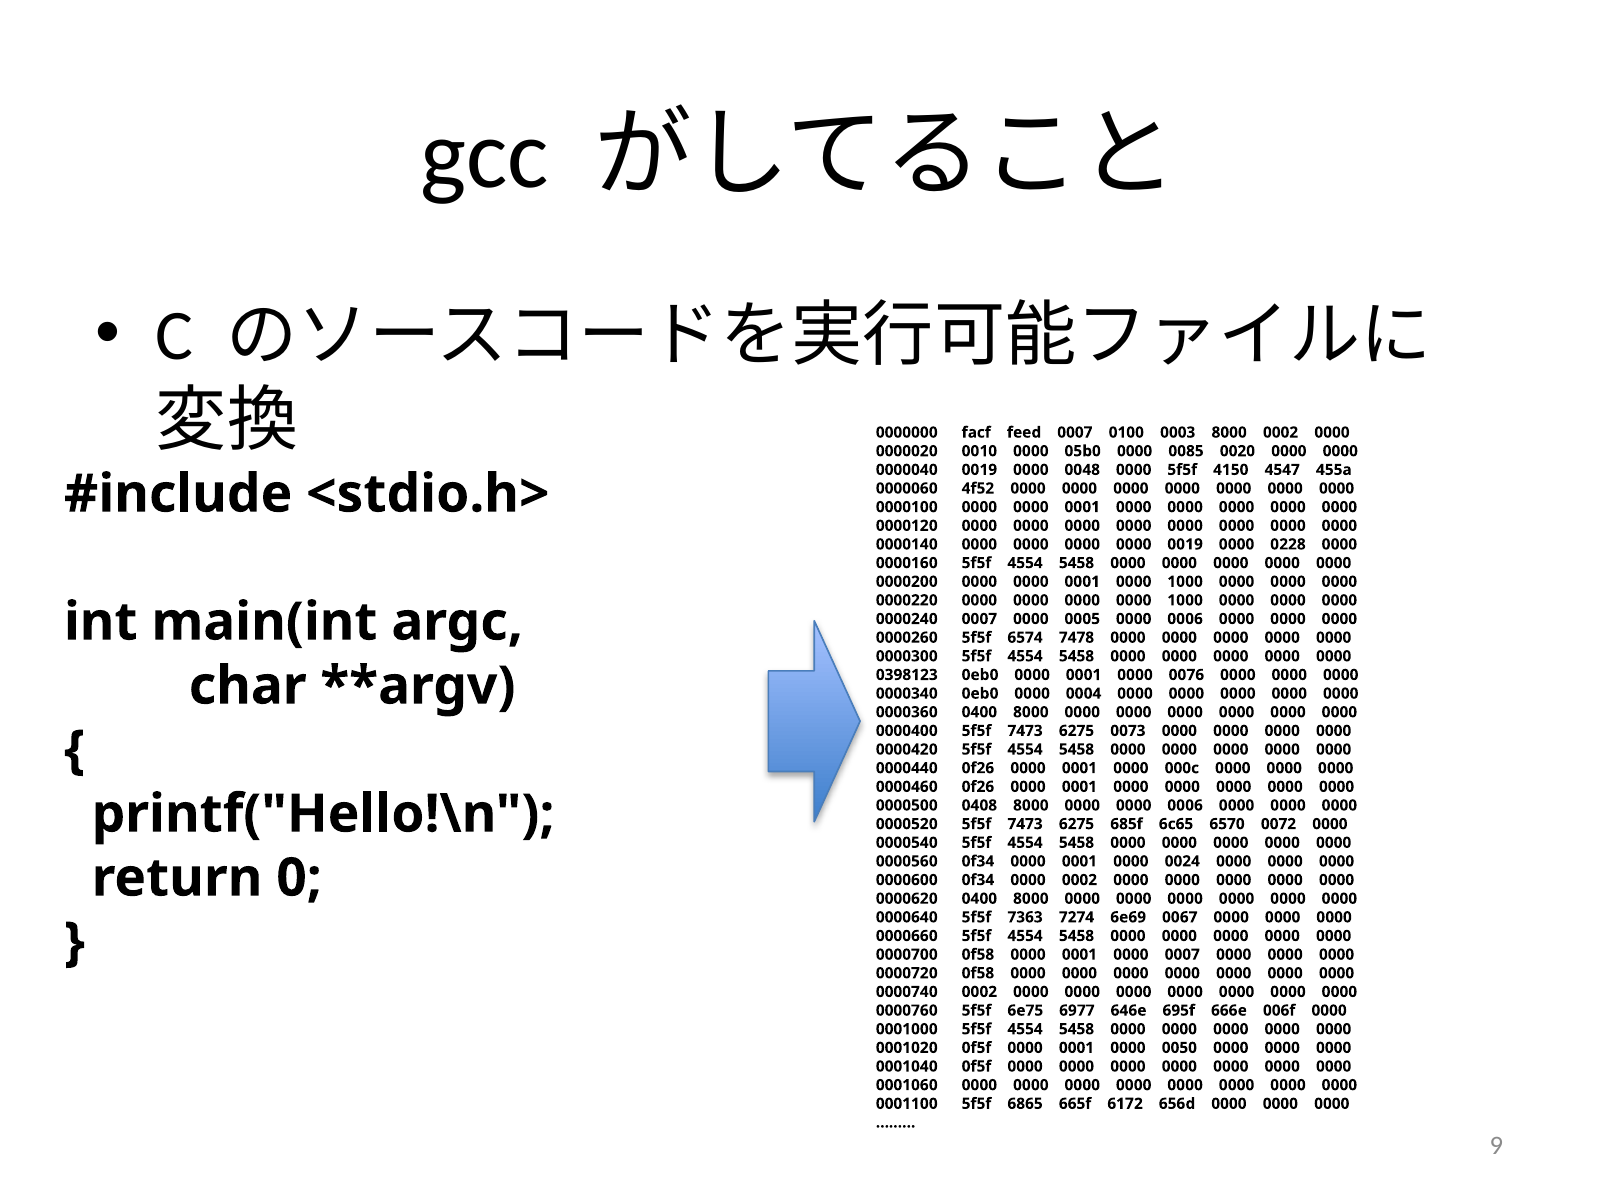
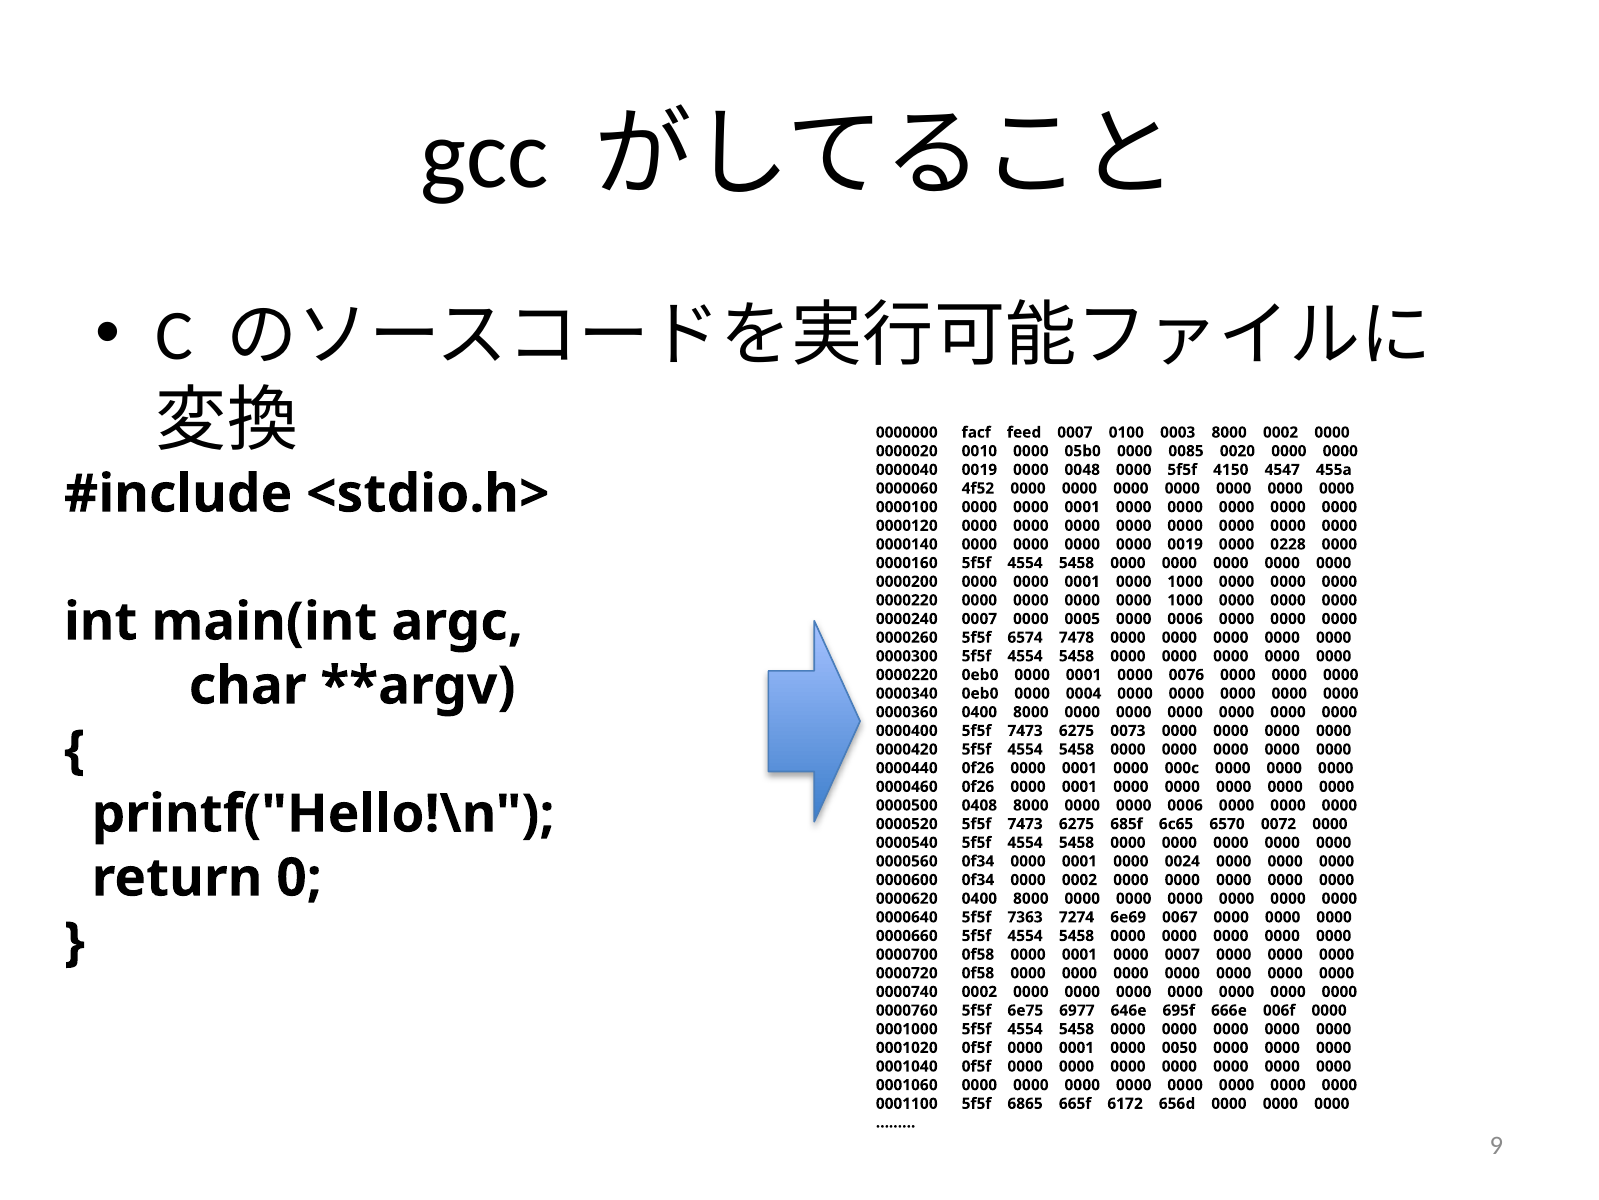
0398123 at (907, 674): 0398123 -> 0000220
